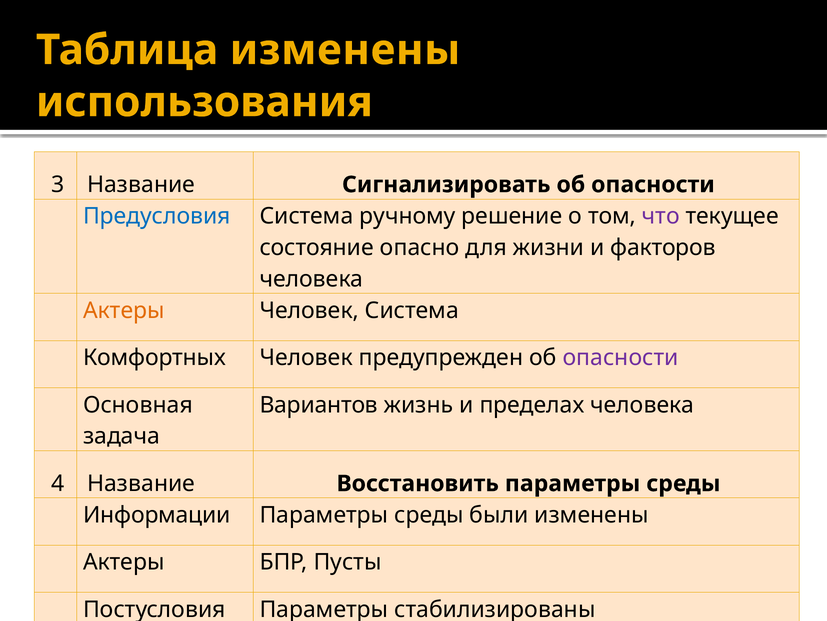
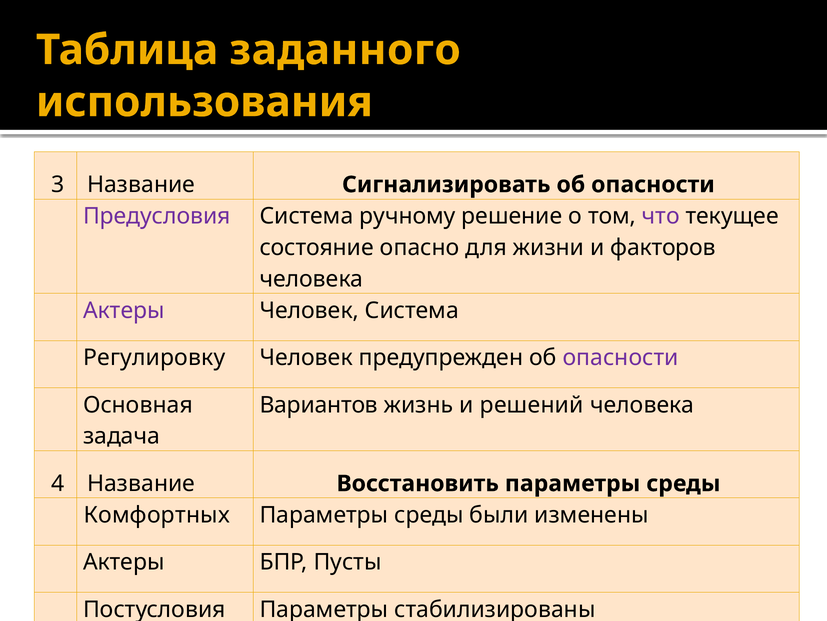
Таблица изменены: изменены -> заданного
Предусловия colour: blue -> purple
Актеры at (124, 310) colour: orange -> purple
Комфортных at (154, 357): Комфортных -> Регулировку
пределах: пределах -> решений
Информации at (157, 514): Информации -> Комфортных
